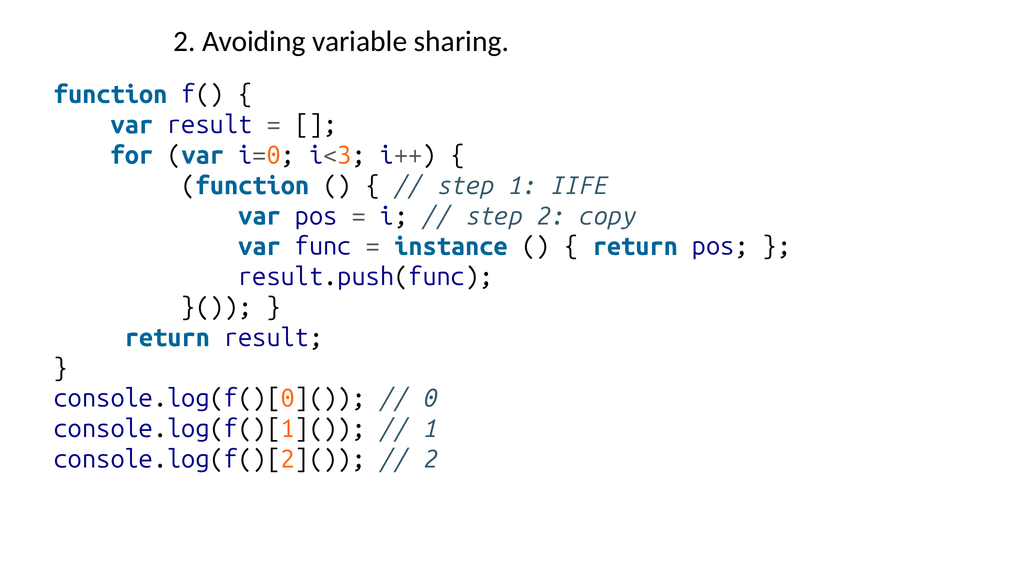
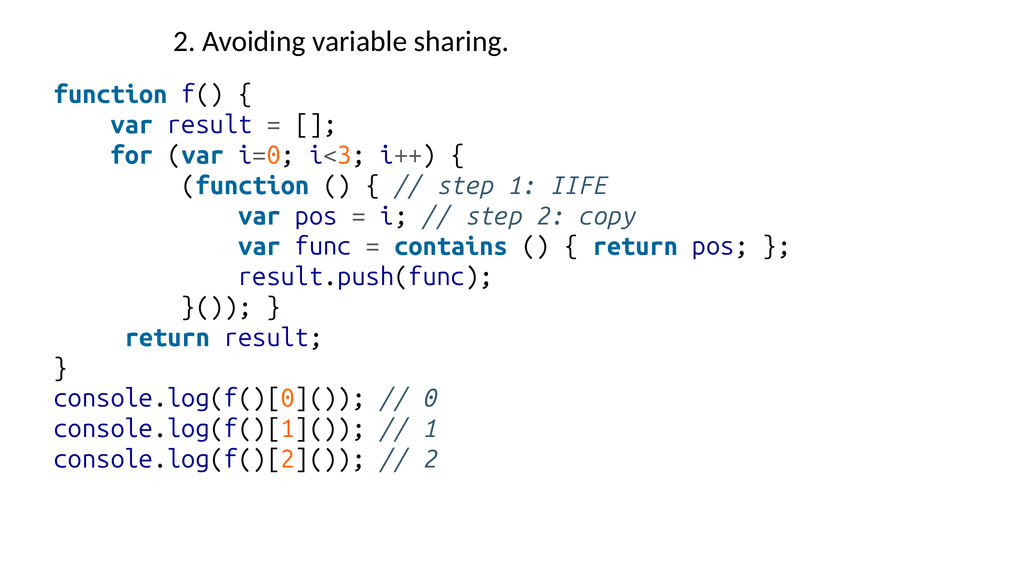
instance: instance -> contains
